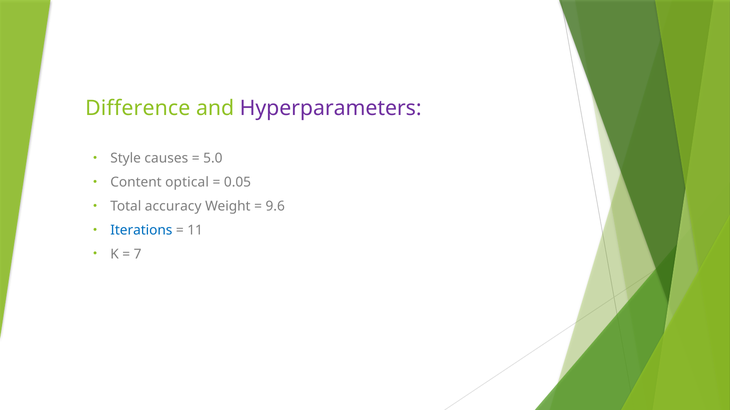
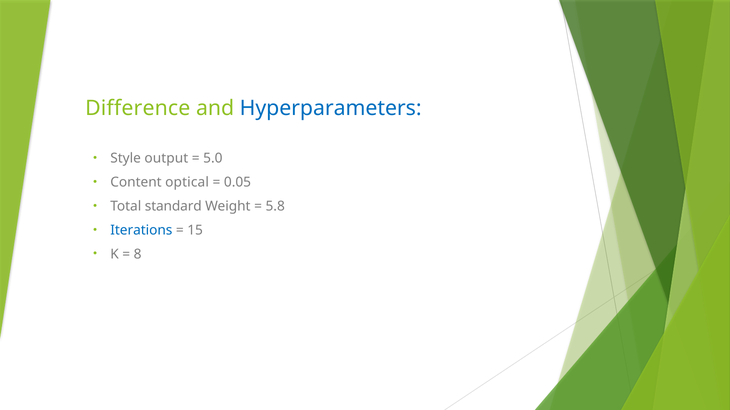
Hyperparameters colour: purple -> blue
causes: causes -> output
accuracy: accuracy -> standard
9.6: 9.6 -> 5.8
11: 11 -> 15
7: 7 -> 8
